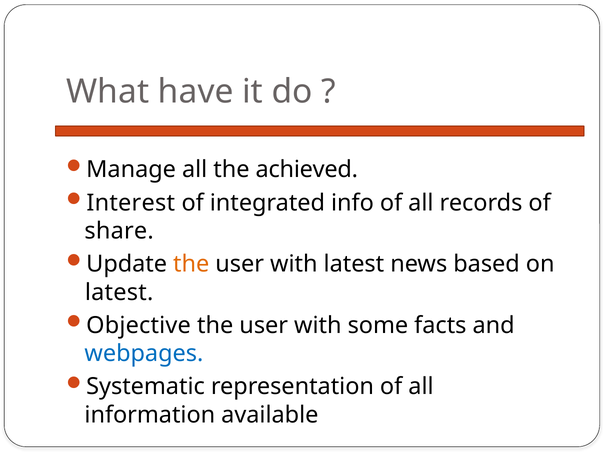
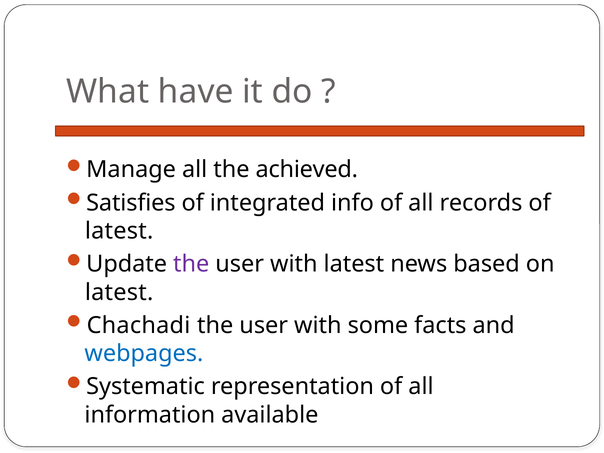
Interest: Interest -> Satisfies
share at (119, 231): share -> latest
the at (191, 264) colour: orange -> purple
Objective: Objective -> Chachadi
